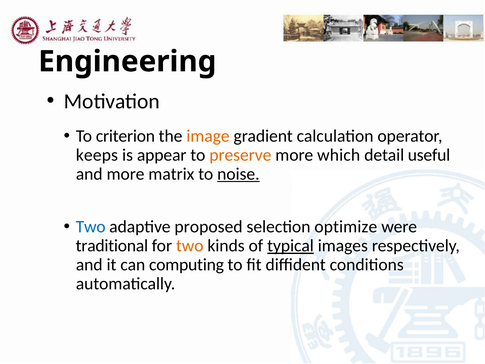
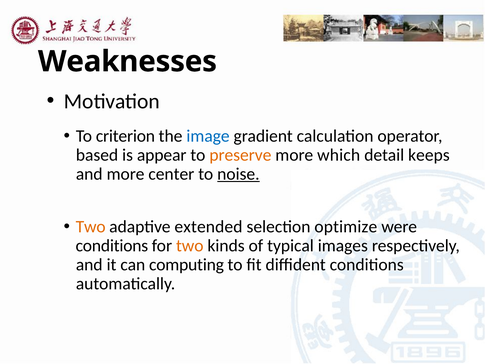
Engineering: Engineering -> Weaknesses
image colour: orange -> blue
keeps: keeps -> based
useful: useful -> keeps
matrix: matrix -> center
Two at (91, 227) colour: blue -> orange
proposed: proposed -> extended
traditional at (112, 246): traditional -> conditions
typical underline: present -> none
